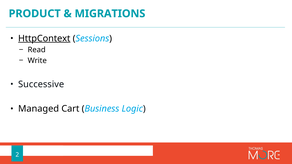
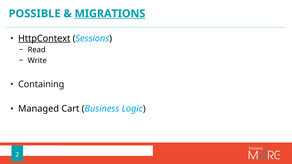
PRODUCT: PRODUCT -> POSSIBLE
MIGRATIONS underline: none -> present
Successive: Successive -> Containing
